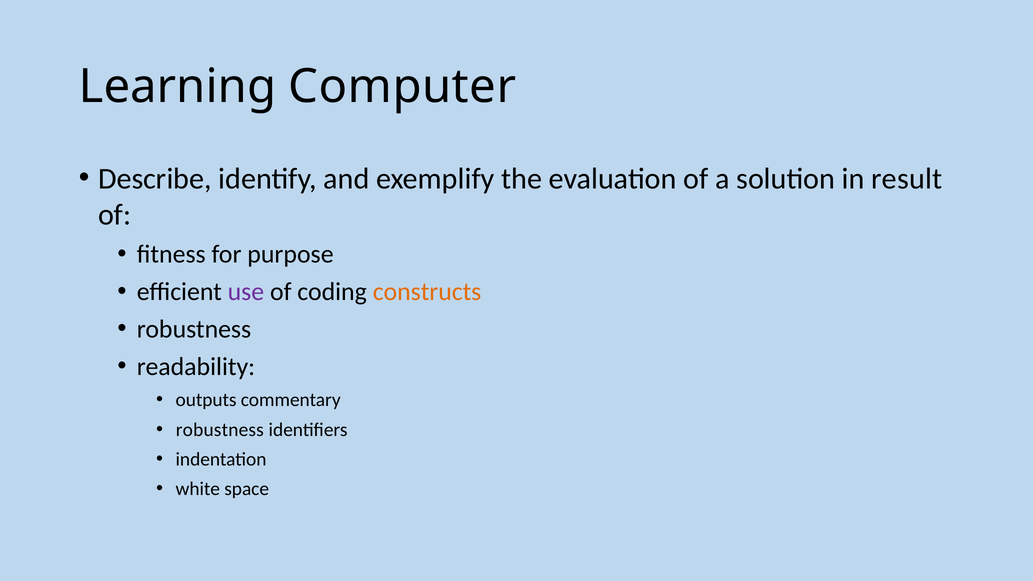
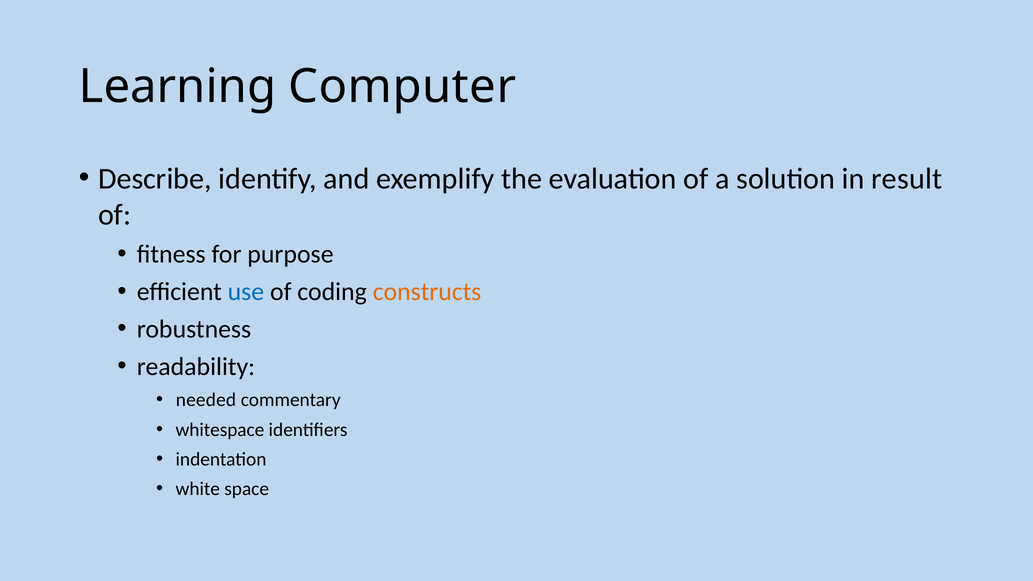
use colour: purple -> blue
outputs: outputs -> needed
robustness at (220, 430): robustness -> whitespace
